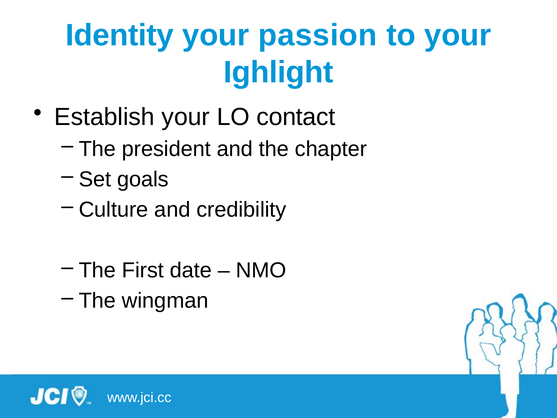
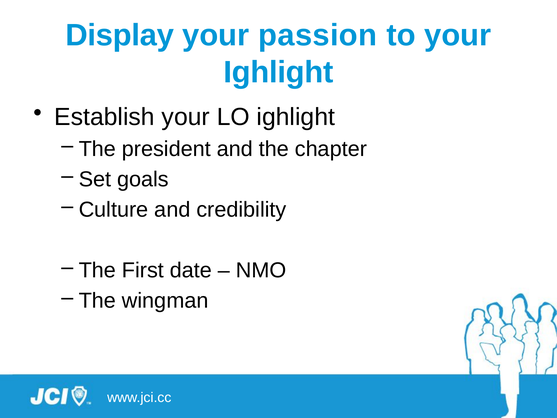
Identity: Identity -> Display
LO contact: contact -> ighlight
